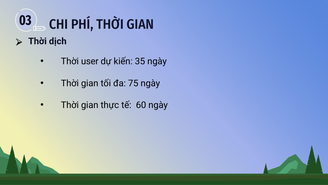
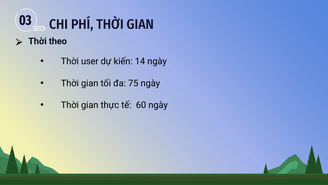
dịch: dịch -> theo
35: 35 -> 14
